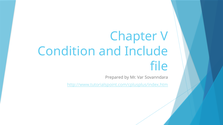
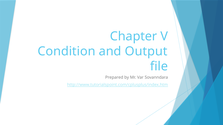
Include: Include -> Output
